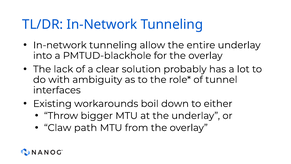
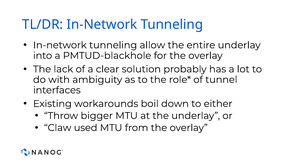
path: path -> used
